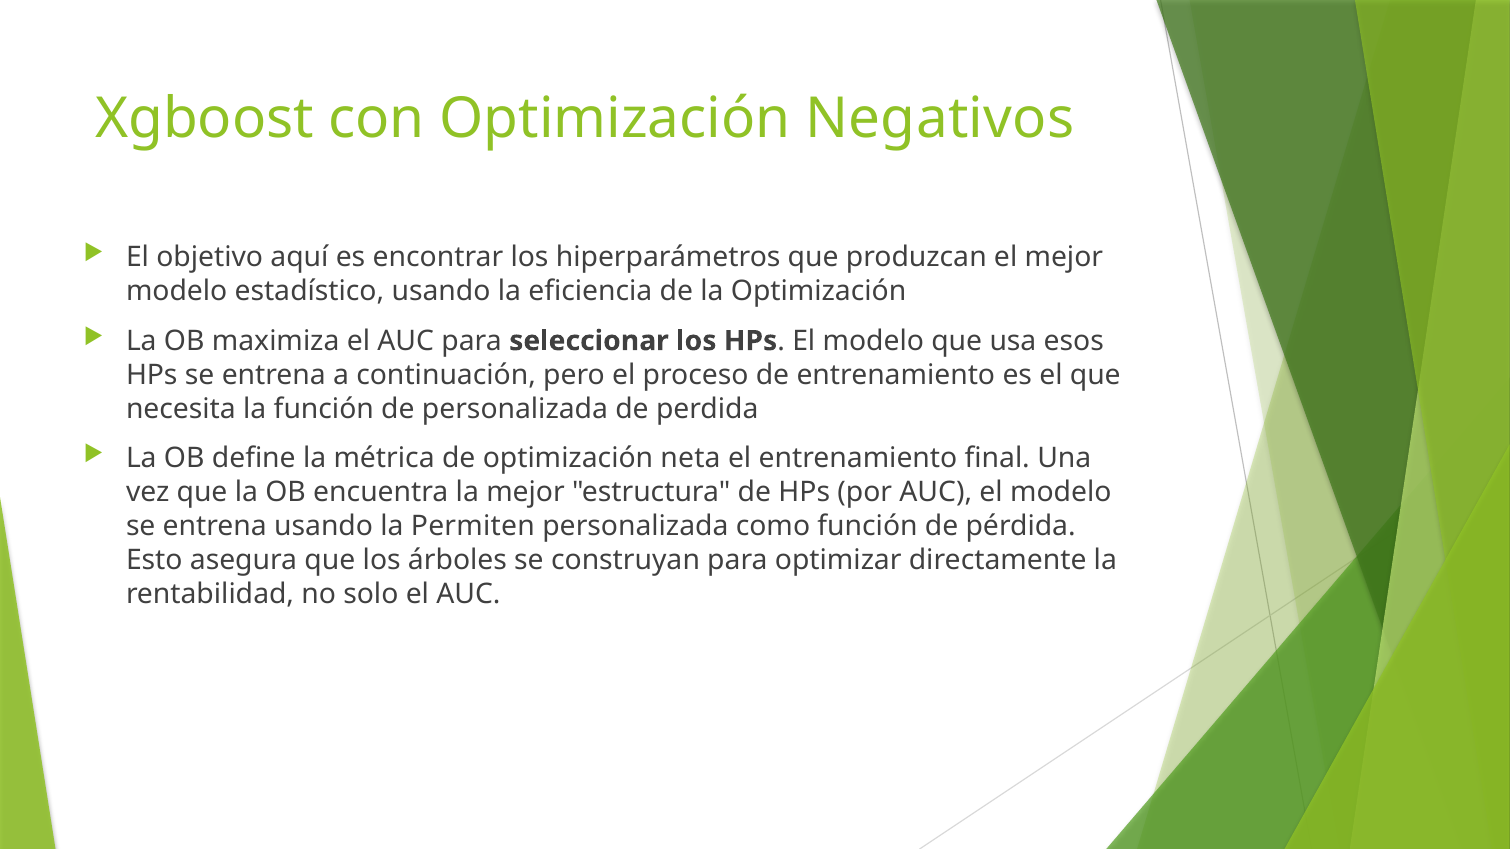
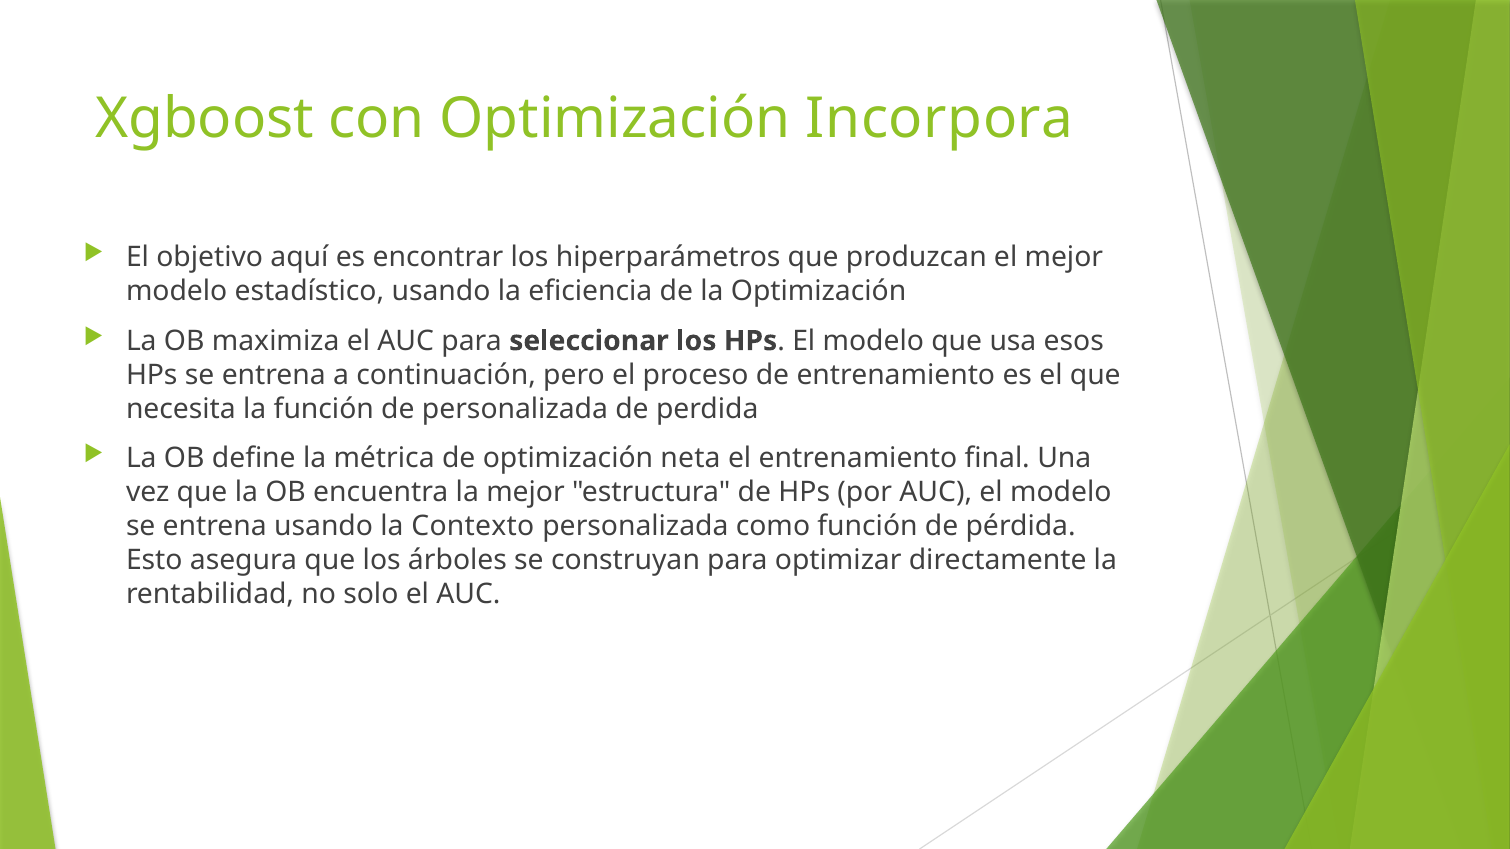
Negativos: Negativos -> Incorpora
Permiten: Permiten -> Contexto
